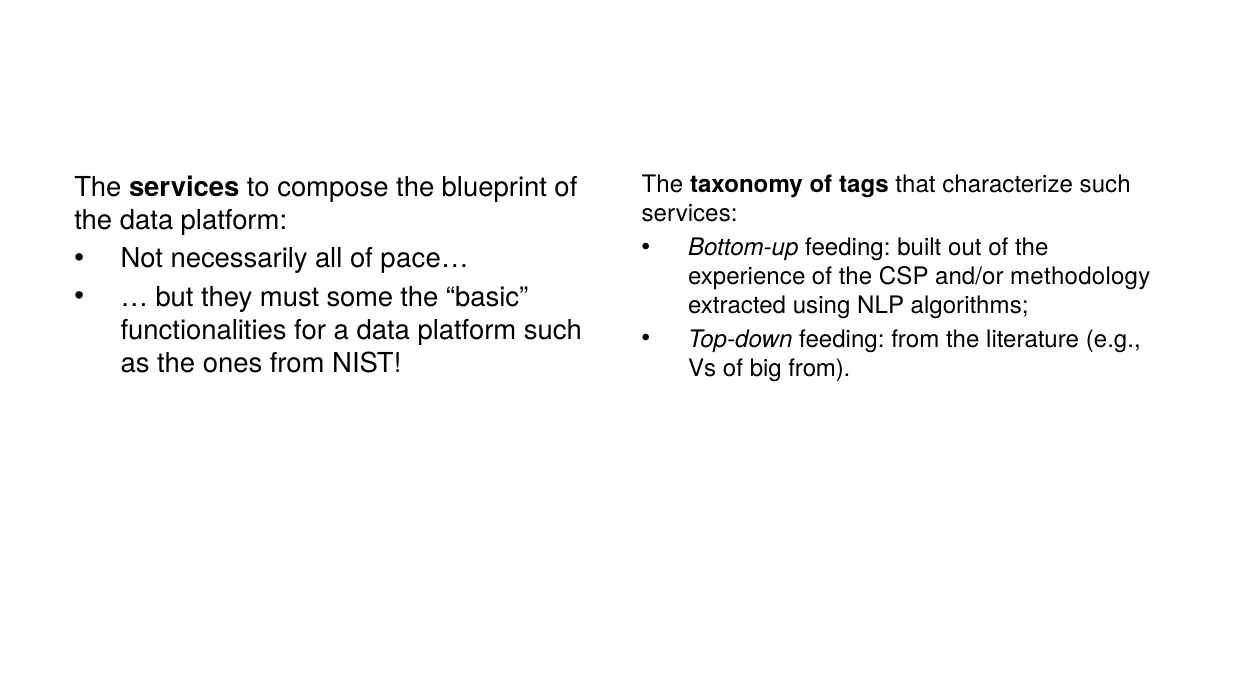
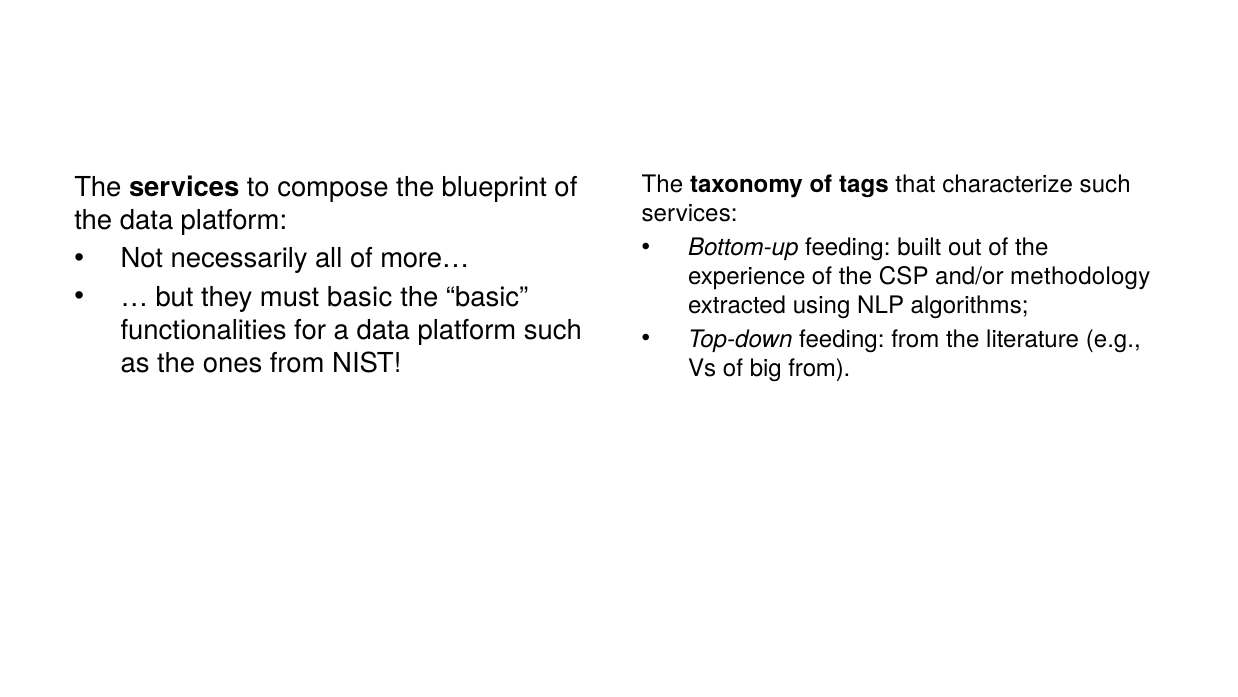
pace…: pace… -> more…
must some: some -> basic
